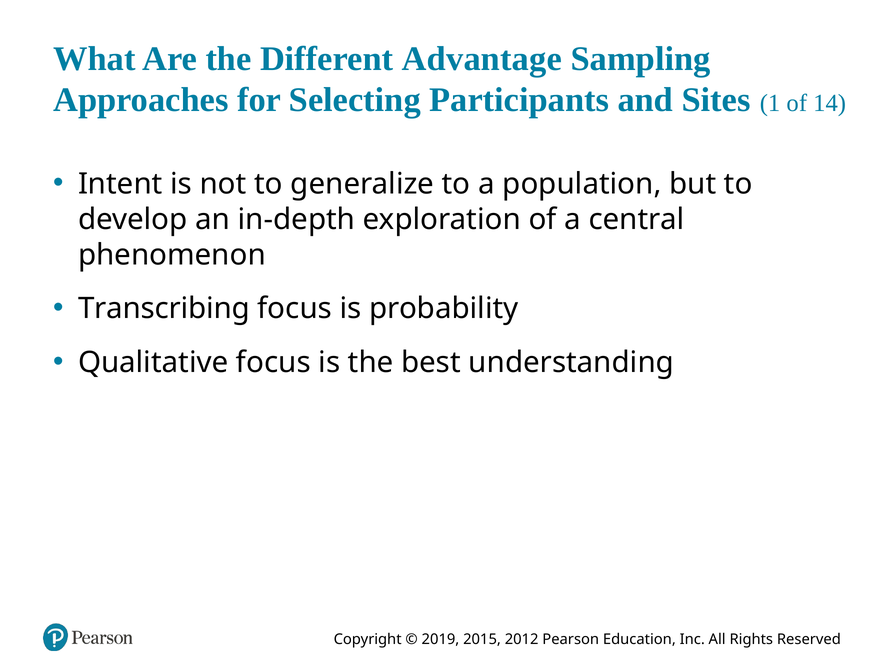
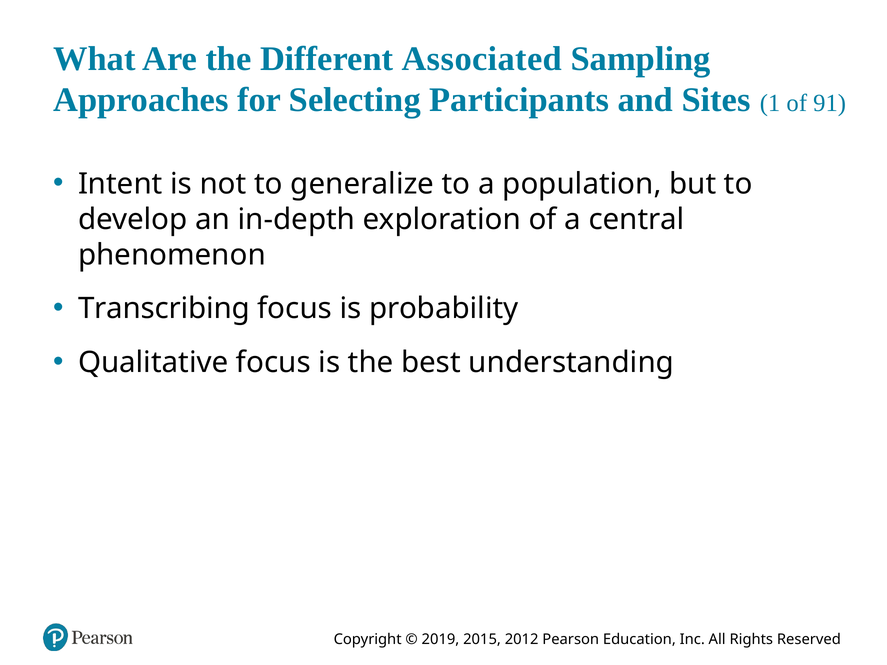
Advantage: Advantage -> Associated
14: 14 -> 91
